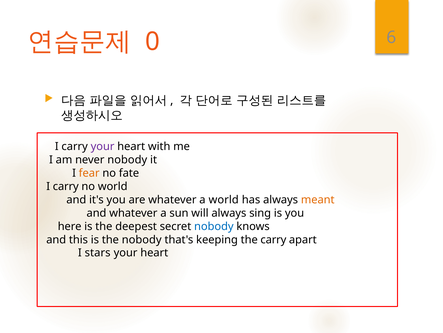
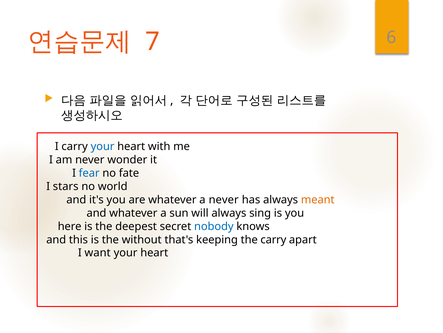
0: 0 -> 7
your at (103, 146) colour: purple -> blue
never nobody: nobody -> wonder
fear colour: orange -> blue
carry at (66, 186): carry -> stars
a world: world -> never
the nobody: nobody -> without
stars: stars -> want
